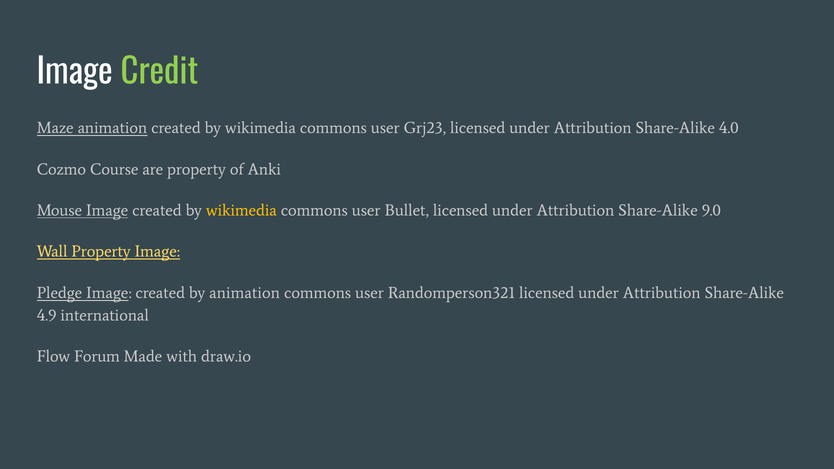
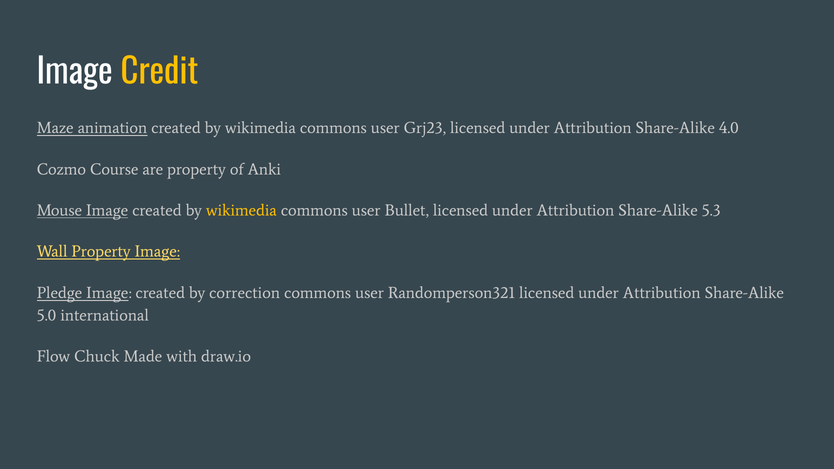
Credit colour: light green -> yellow
9.0: 9.0 -> 5.3
by animation: animation -> correction
4.9: 4.9 -> 5.0
Forum: Forum -> Chuck
